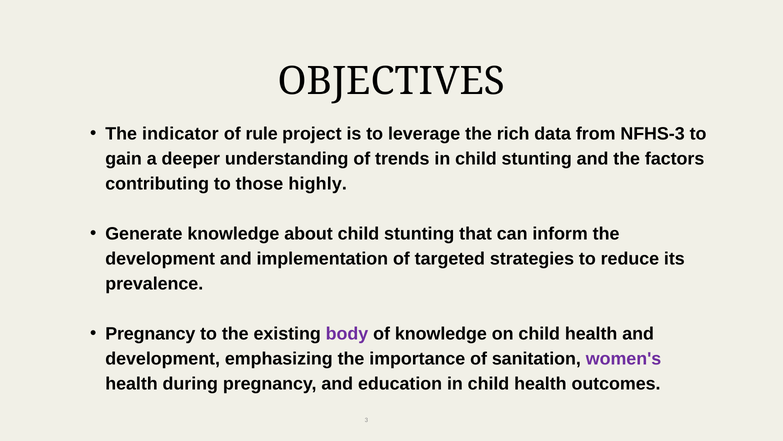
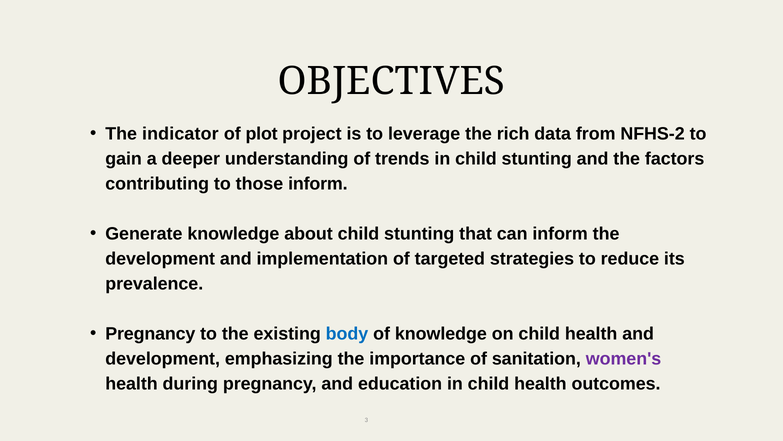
rule: rule -> plot
NFHS-3: NFHS-3 -> NFHS-2
those highly: highly -> inform
body colour: purple -> blue
